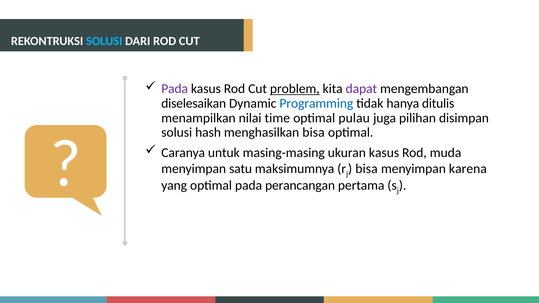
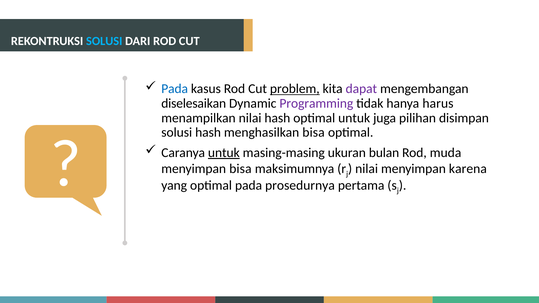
Pada at (175, 89) colour: purple -> blue
Programming colour: blue -> purple
ditulis: ditulis -> harus
nilai time: time -> hash
optimal pulau: pulau -> untuk
untuk at (224, 153) underline: none -> present
ukuran kasus: kasus -> bulan
menyimpan satu: satu -> bisa
bisa at (367, 169): bisa -> nilai
perancangan: perancangan -> prosedurnya
